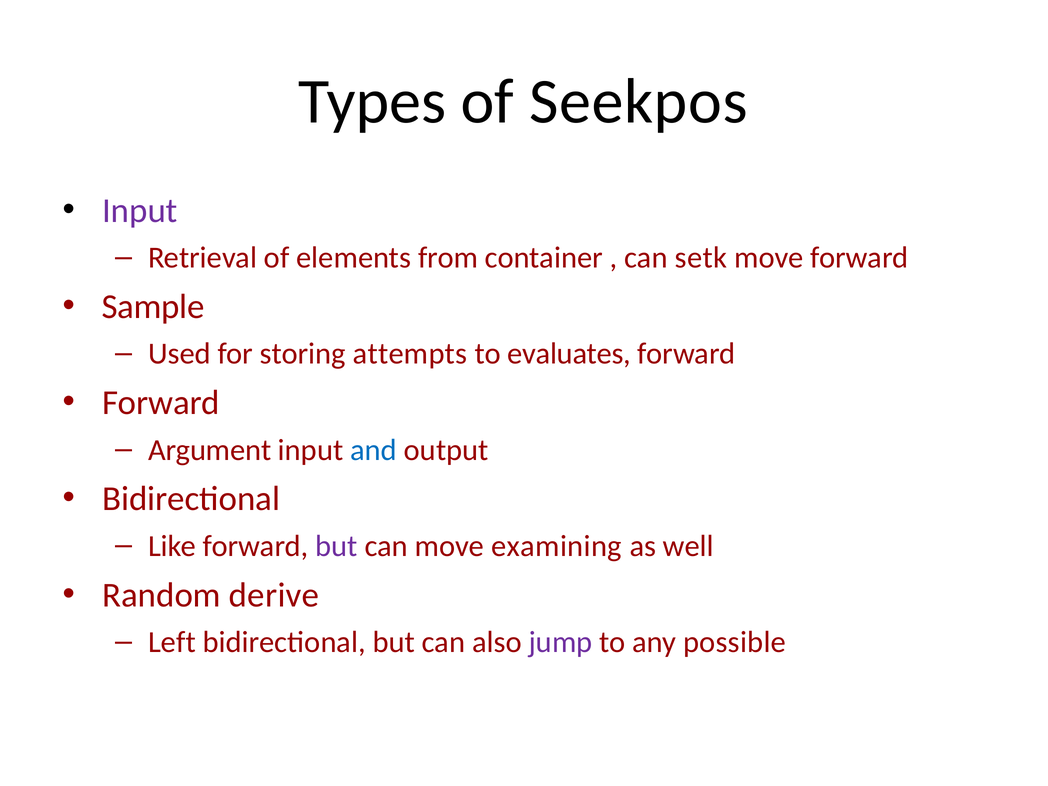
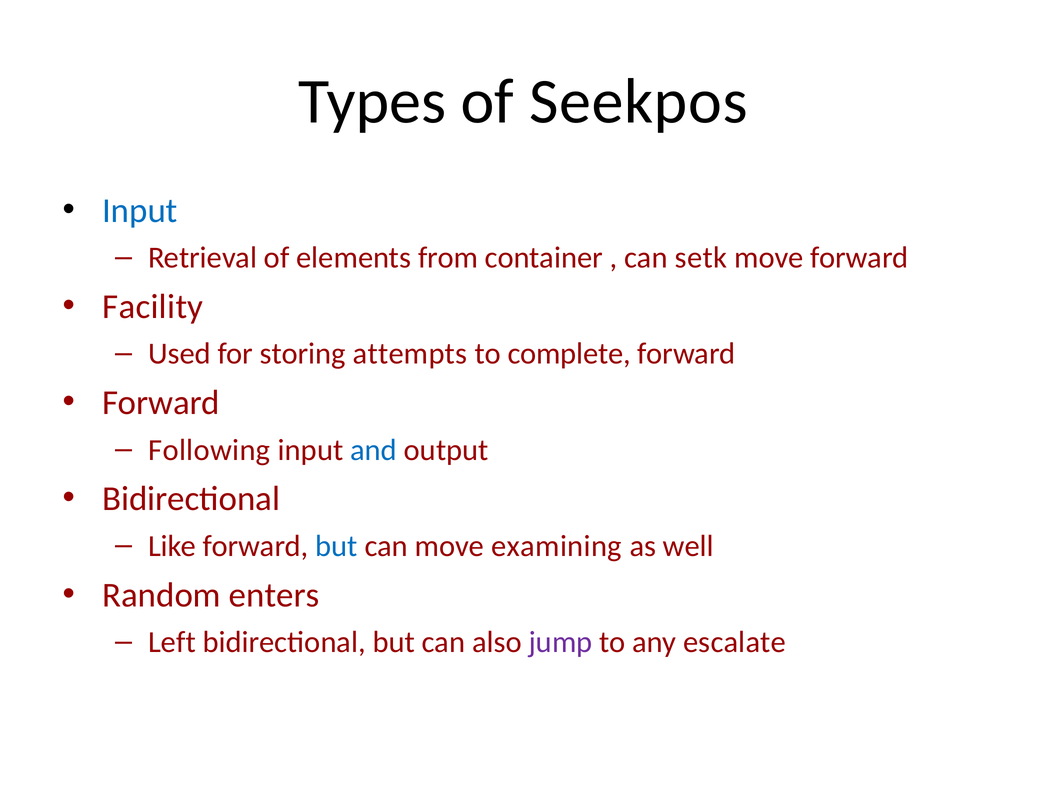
Input at (140, 211) colour: purple -> blue
Sample: Sample -> Facility
evaluates: evaluates -> complete
Argument: Argument -> Following
but at (336, 546) colour: purple -> blue
derive: derive -> enters
possible: possible -> escalate
